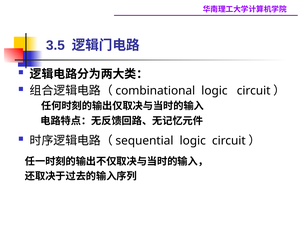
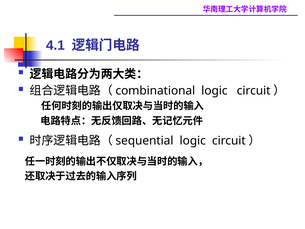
3.5: 3.5 -> 4.1
